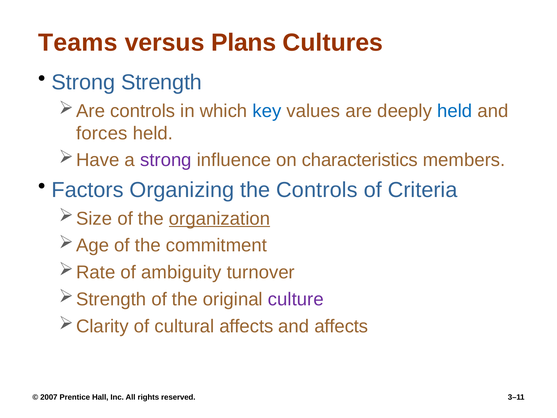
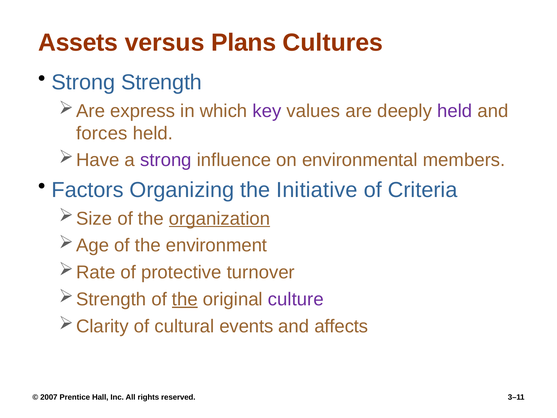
Teams: Teams -> Assets
controls at (143, 111): controls -> express
key colour: blue -> purple
held at (455, 111) colour: blue -> purple
characteristics: characteristics -> environmental
the Controls: Controls -> Initiative
commitment: commitment -> environment
ambiguity: ambiguity -> protective
the at (185, 299) underline: none -> present
cultural affects: affects -> events
